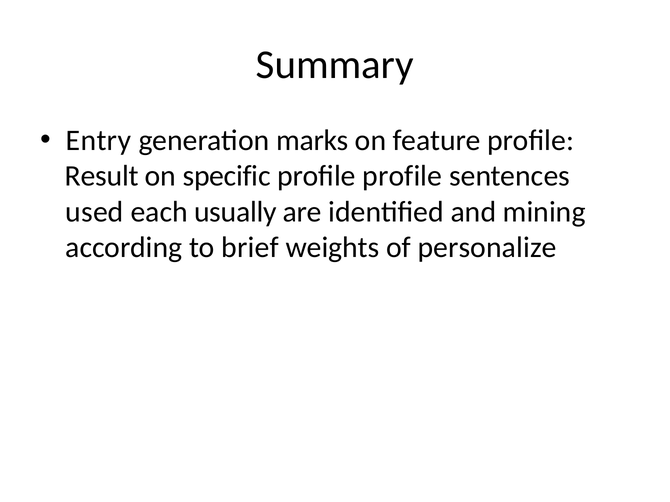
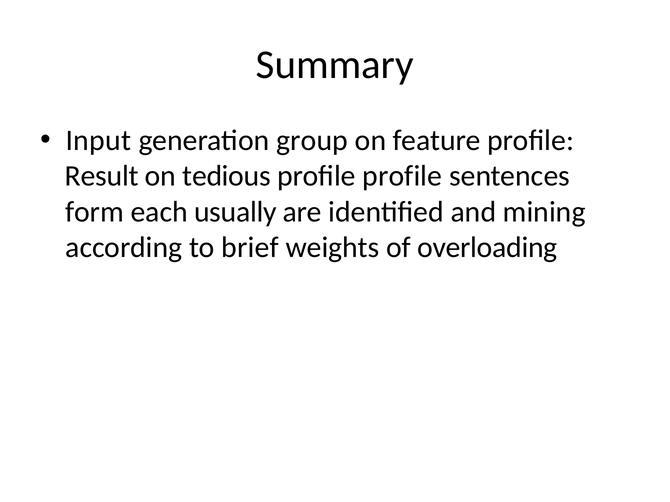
Entry: Entry -> Input
marks: marks -> group
specific: specific -> tedious
used: used -> form
personalize: personalize -> overloading
